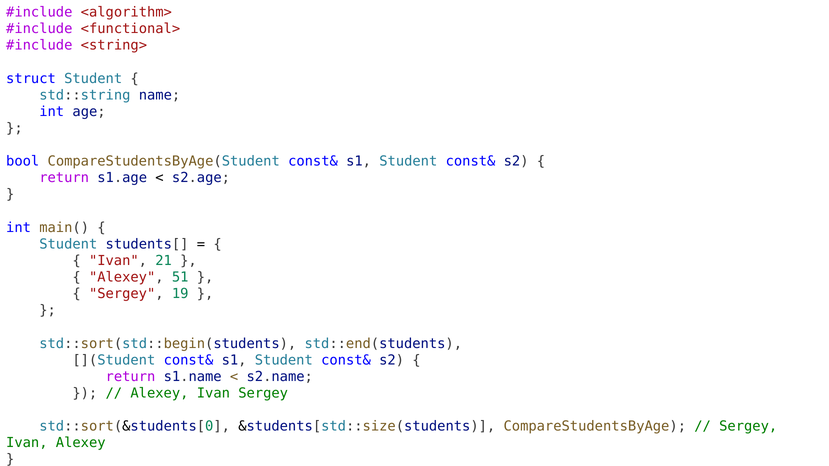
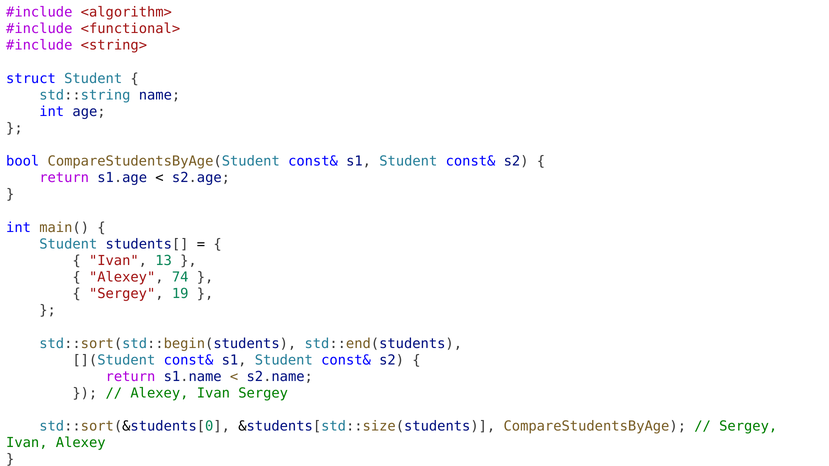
21: 21 -> 13
51: 51 -> 74
